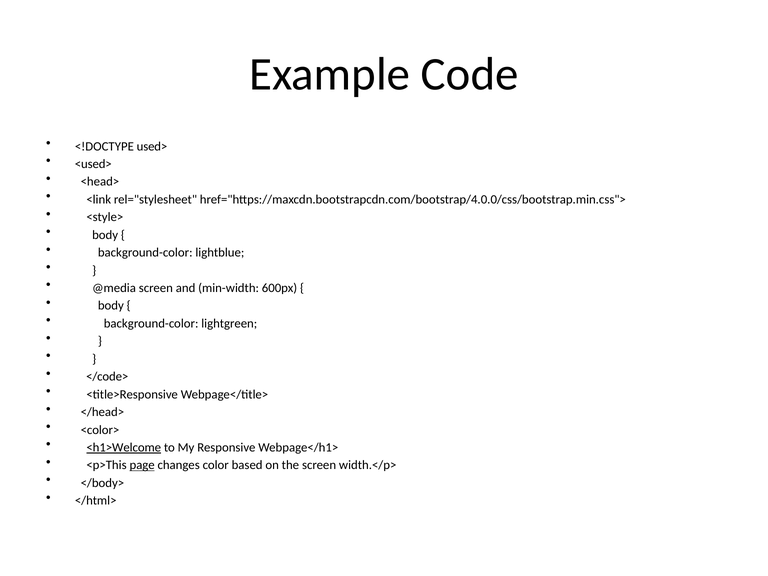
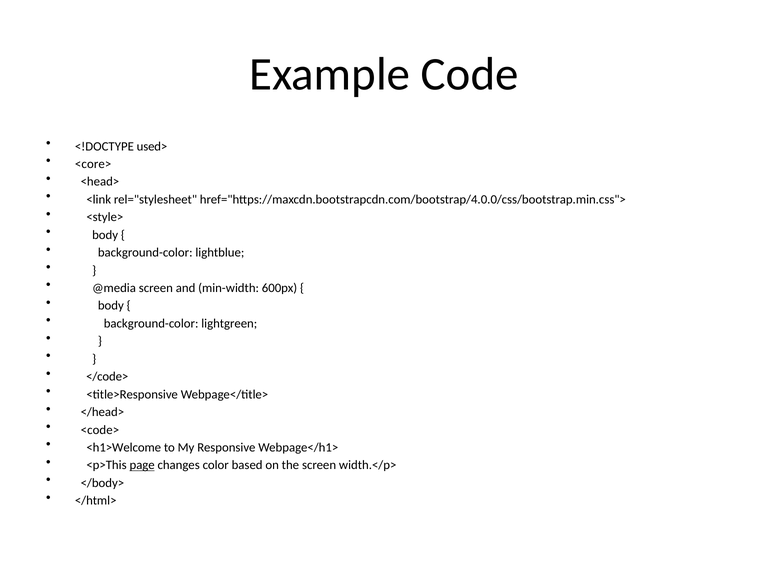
<used>: <used> -> <core>
<color>: <color> -> <code>
<h1>Welcome underline: present -> none
